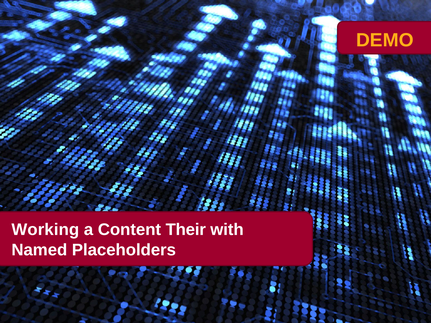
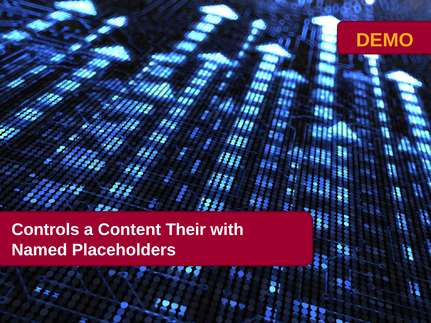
Working: Working -> Controls
